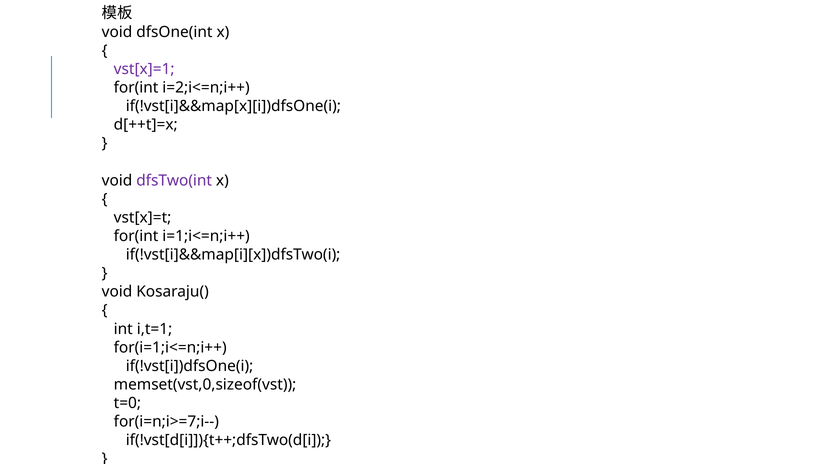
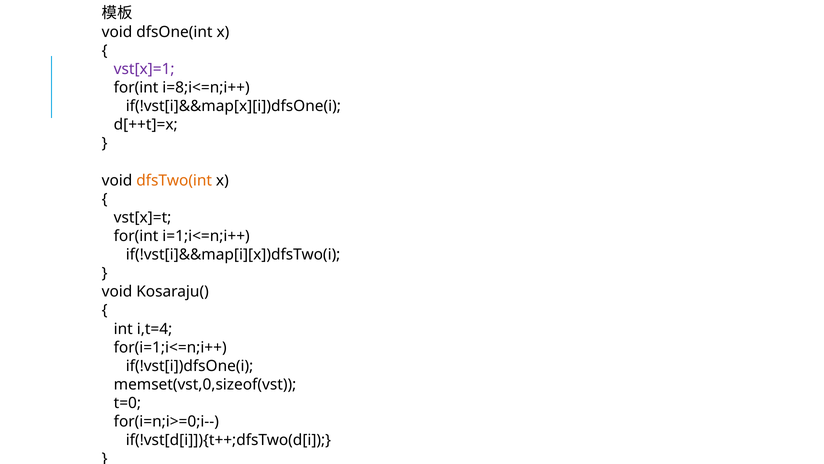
i=2;i<=n;i++: i=2;i<=n;i++ -> i=8;i<=n;i++
dfsTwo(int colour: purple -> orange
i,t=1: i,t=1 -> i,t=4
for(i=n;i>=7;i--: for(i=n;i>=7;i-- -> for(i=n;i>=0;i--
